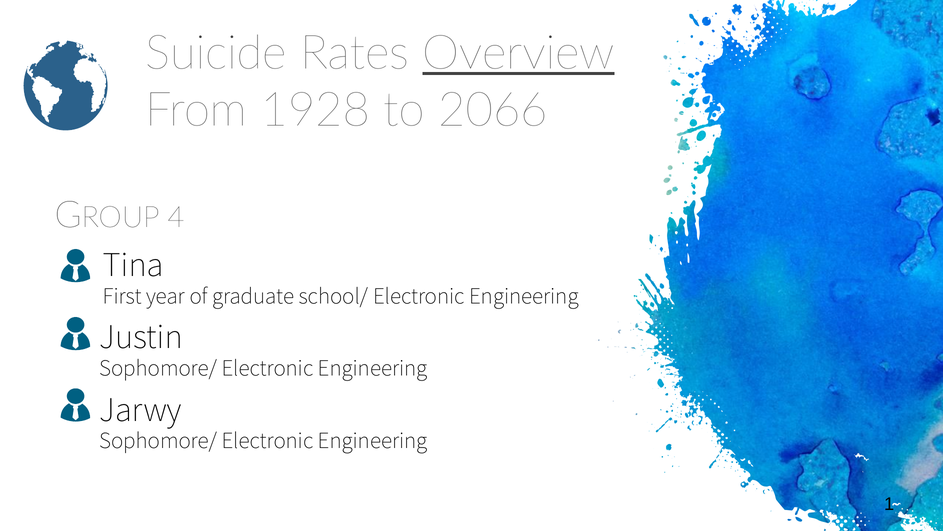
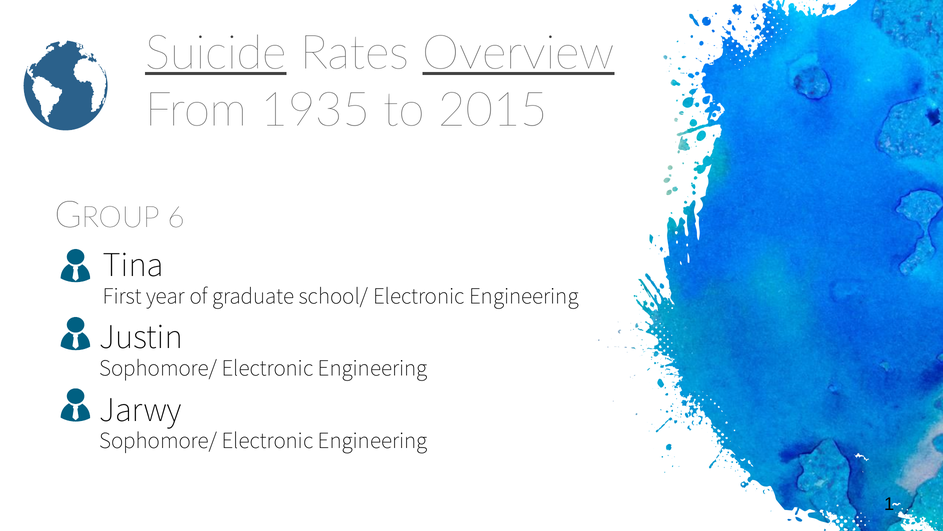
Suicide underline: none -> present
1928: 1928 -> 1935
2066: 2066 -> 2015
4: 4 -> 6
